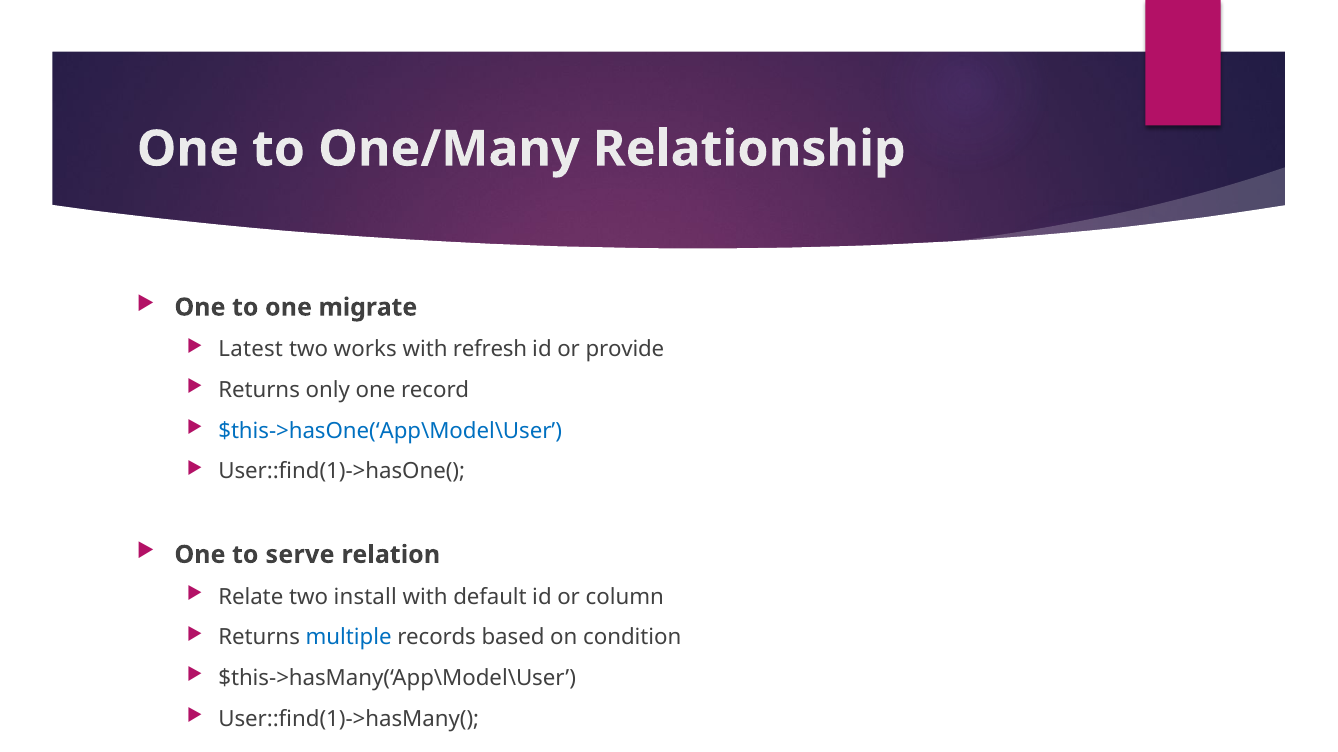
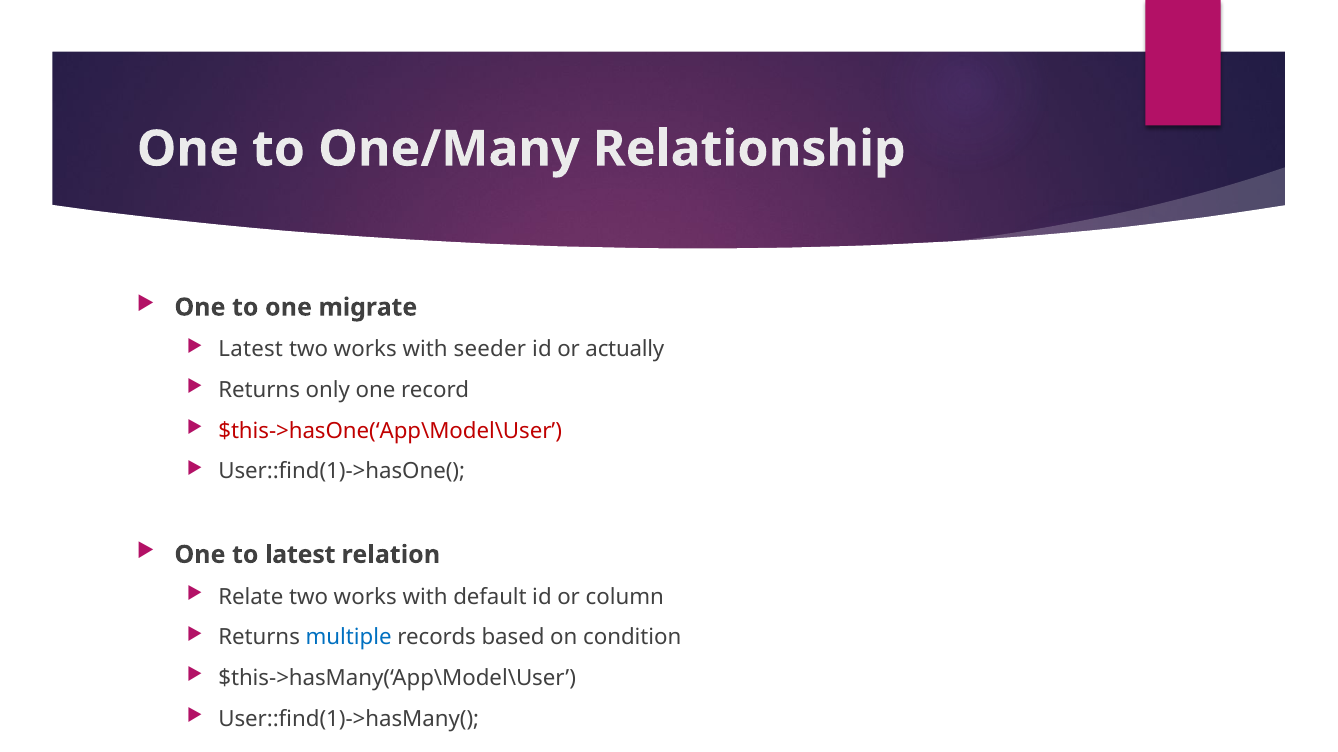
refresh: refresh -> seeder
provide: provide -> actually
$this->hasOne(‘App\Model\User colour: blue -> red
to serve: serve -> latest
Relate two install: install -> works
